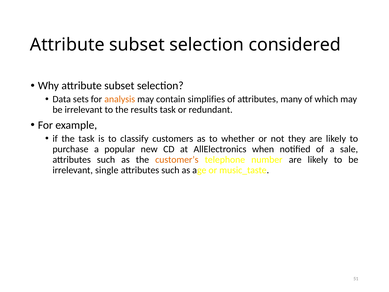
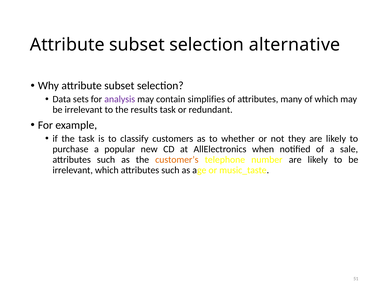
considered: considered -> alternative
analysis colour: orange -> purple
irrelevant single: single -> which
